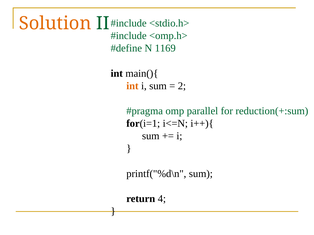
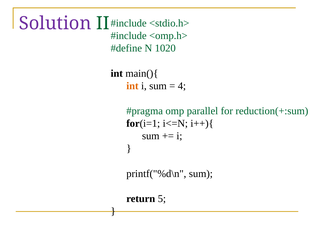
Solution colour: orange -> purple
1169: 1169 -> 1020
2: 2 -> 4
4: 4 -> 5
